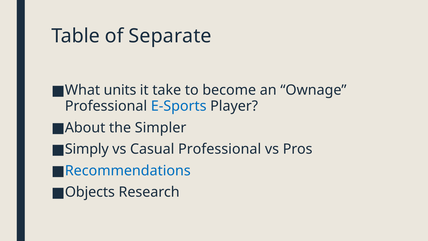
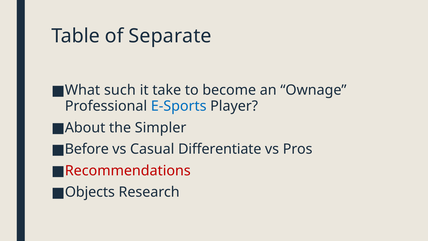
units: units -> such
Simply: Simply -> Before
Casual Professional: Professional -> Differentiate
Recommendations colour: blue -> red
